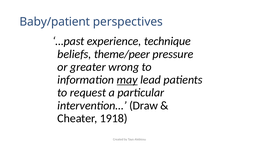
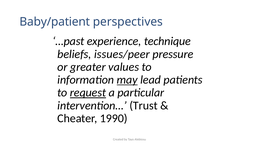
theme/peer: theme/peer -> issues/peer
wrong: wrong -> values
request underline: none -> present
Draw: Draw -> Trust
1918: 1918 -> 1990
